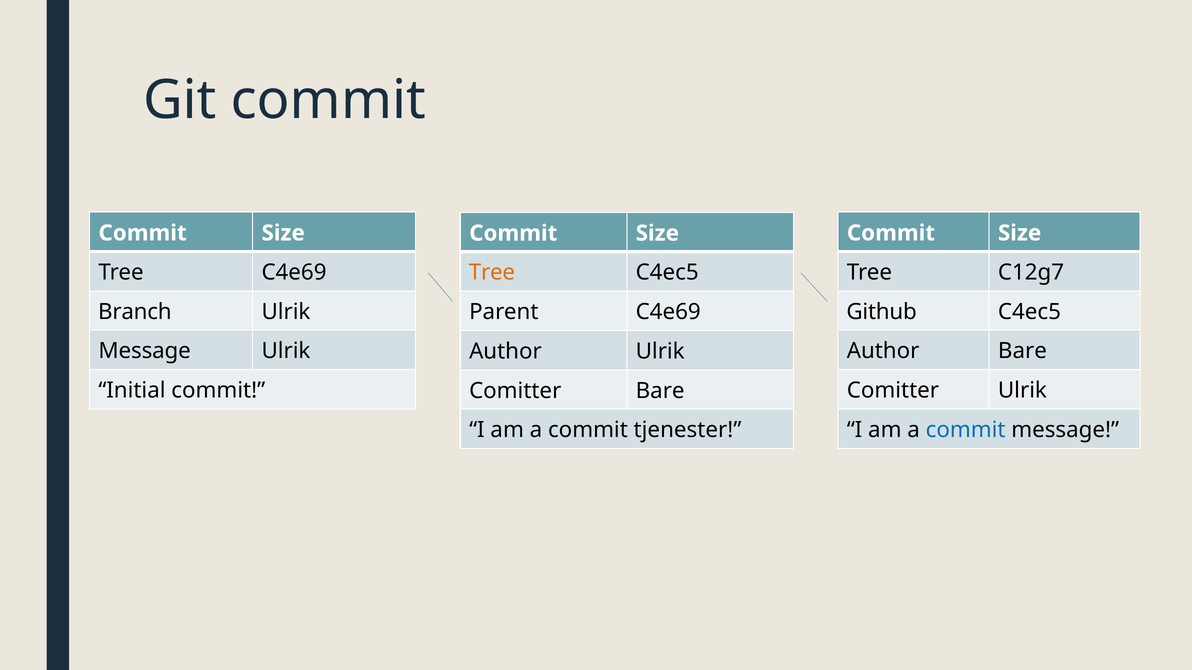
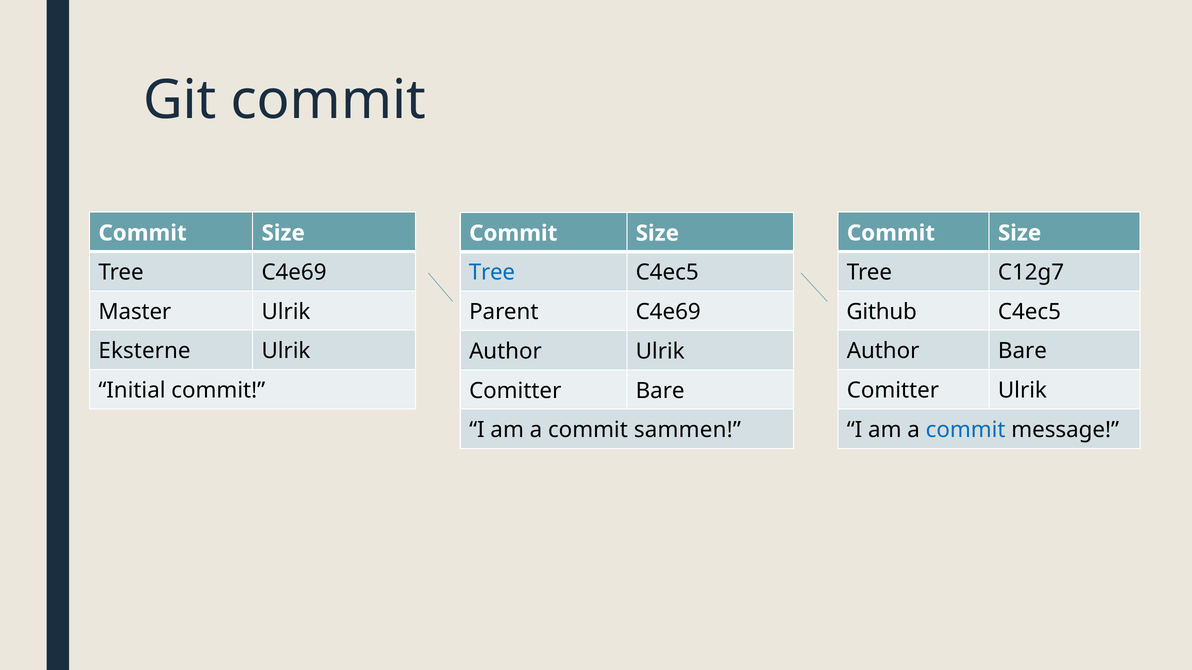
Tree at (492, 273) colour: orange -> blue
Branch: Branch -> Master
Message at (145, 351): Message -> Eksterne
tjenester: tjenester -> sammen
